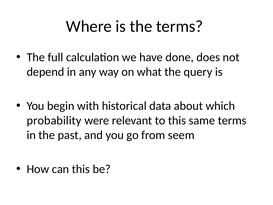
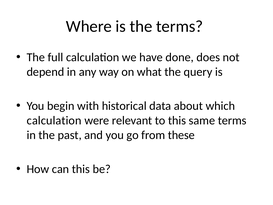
probability at (54, 120): probability -> calculation
seem: seem -> these
